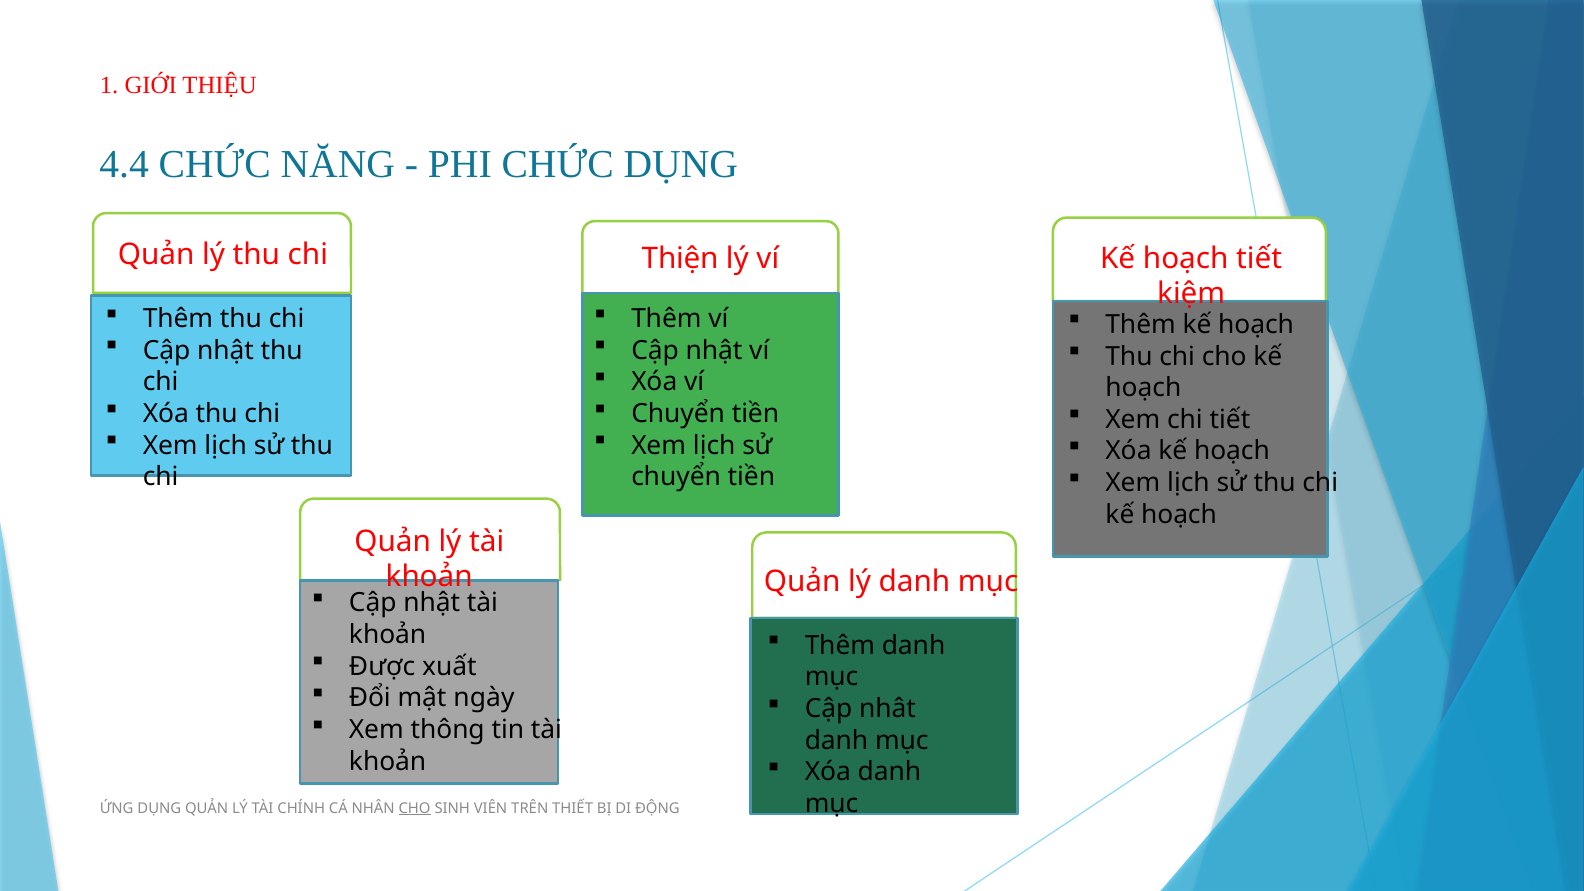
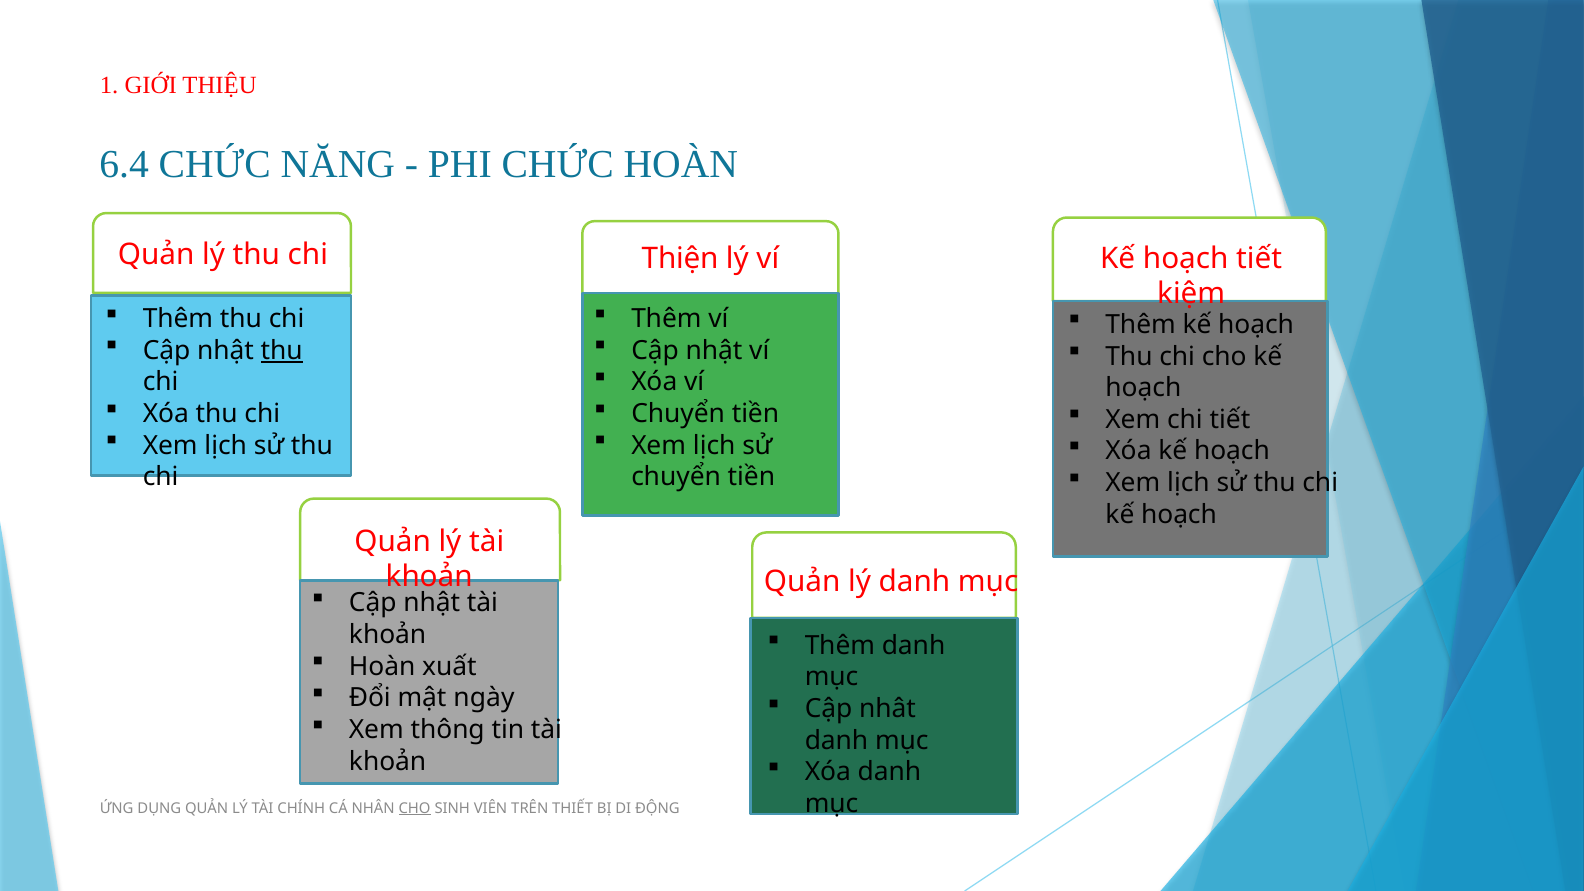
4.4: 4.4 -> 6.4
CHỨC DỤNG: DỤNG -> HOÀN
thu at (282, 351) underline: none -> present
Được at (382, 666): Được -> Hoàn
